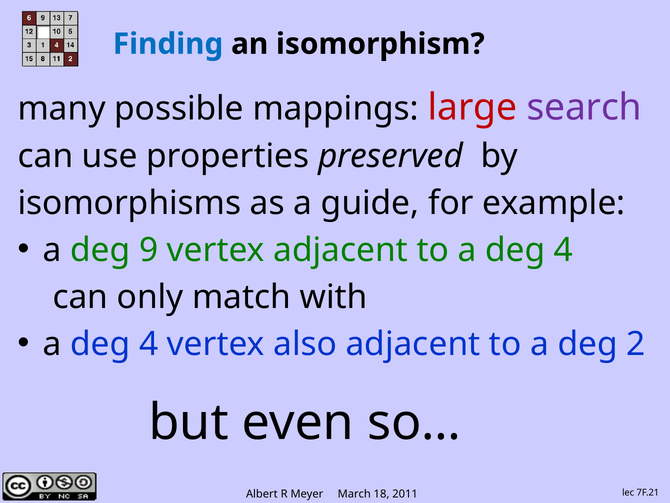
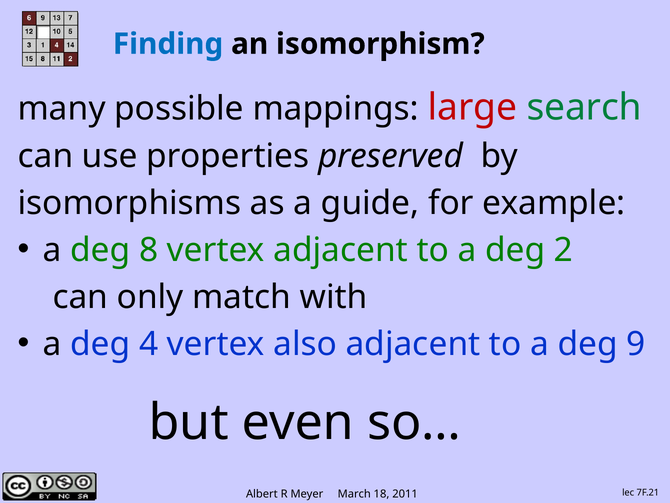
search colour: purple -> green
9: 9 -> 8
to a deg 4: 4 -> 2
2: 2 -> 9
